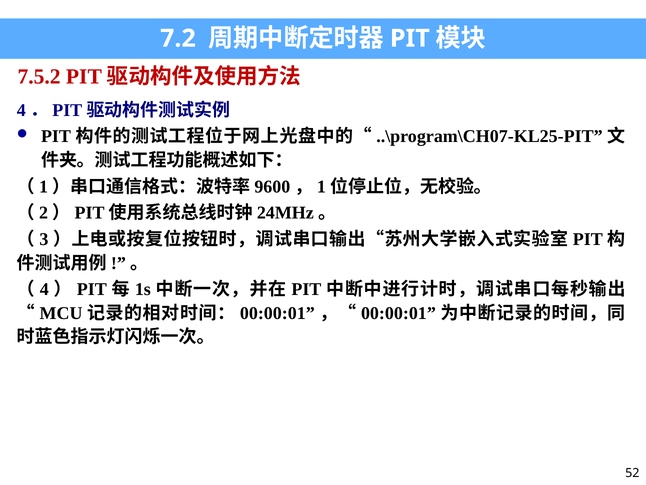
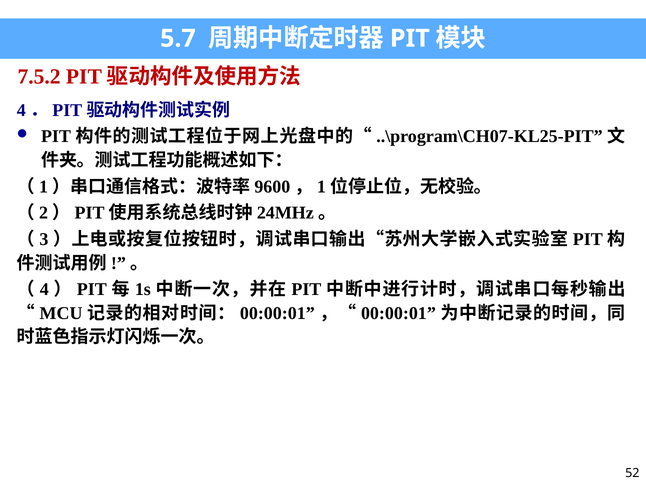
7.2: 7.2 -> 5.7
